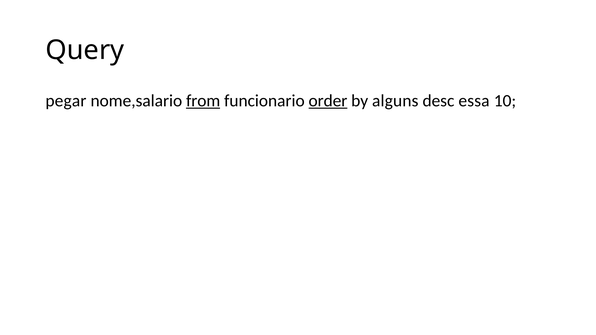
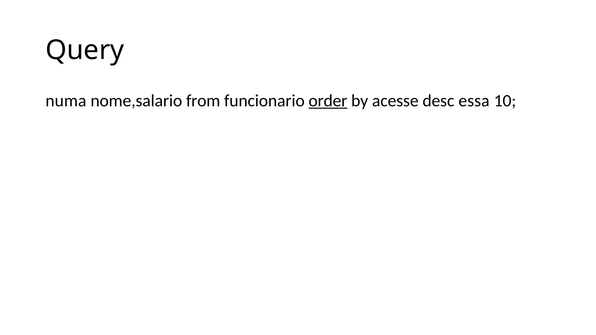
pegar: pegar -> numa
from underline: present -> none
alguns: alguns -> acesse
